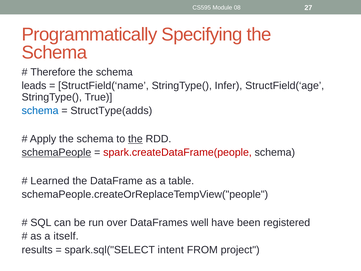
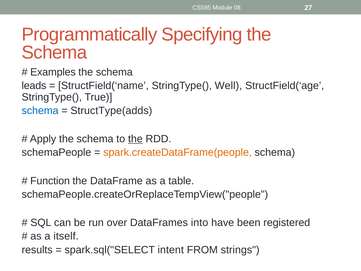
Therefore: Therefore -> Examples
Infer: Infer -> Well
schemaPeople underline: present -> none
spark.createDataFrame(people colour: red -> orange
Learned: Learned -> Function
well: well -> into
project: project -> strings
